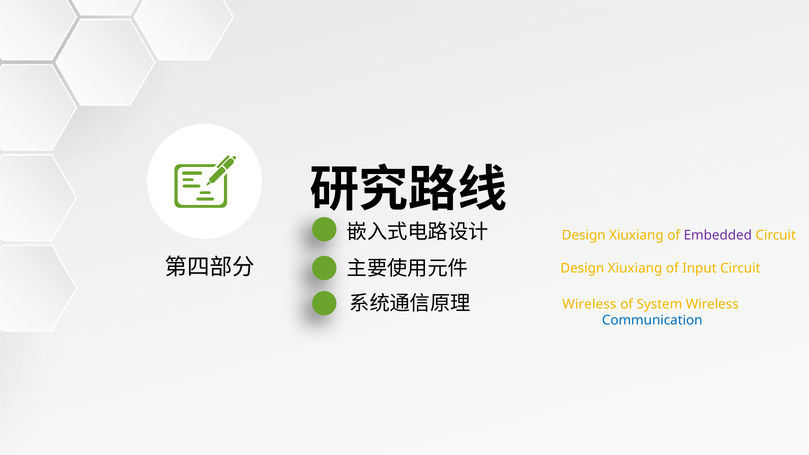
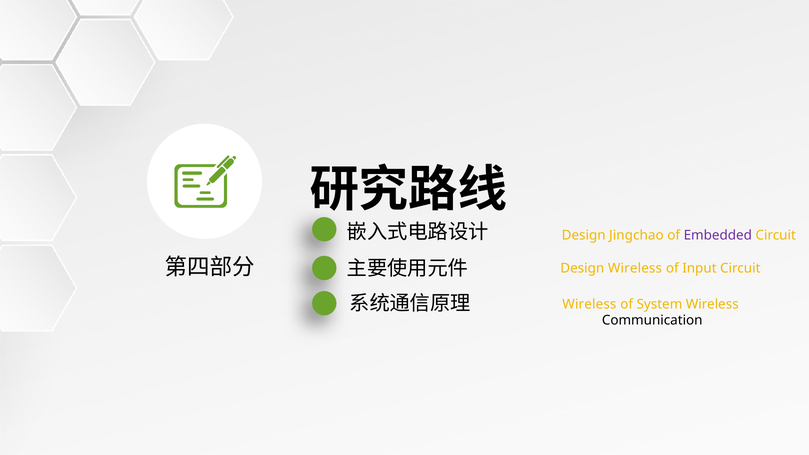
Xiuxiang at (636, 235): Xiuxiang -> Jingchao
Xiuxiang at (635, 268): Xiuxiang -> Wireless
Communication colour: blue -> black
